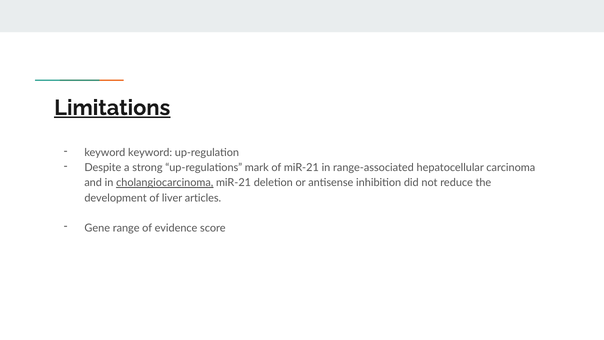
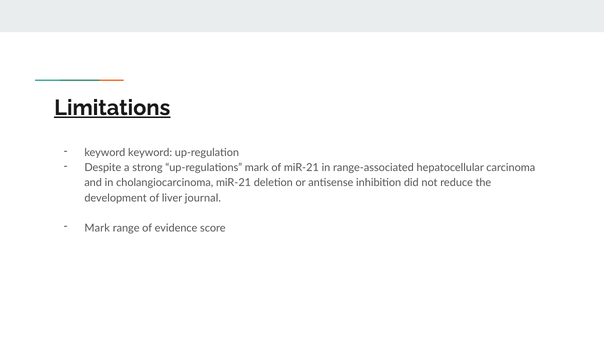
cholangiocarcinoma underline: present -> none
articles: articles -> journal
Gene at (97, 228): Gene -> Mark
